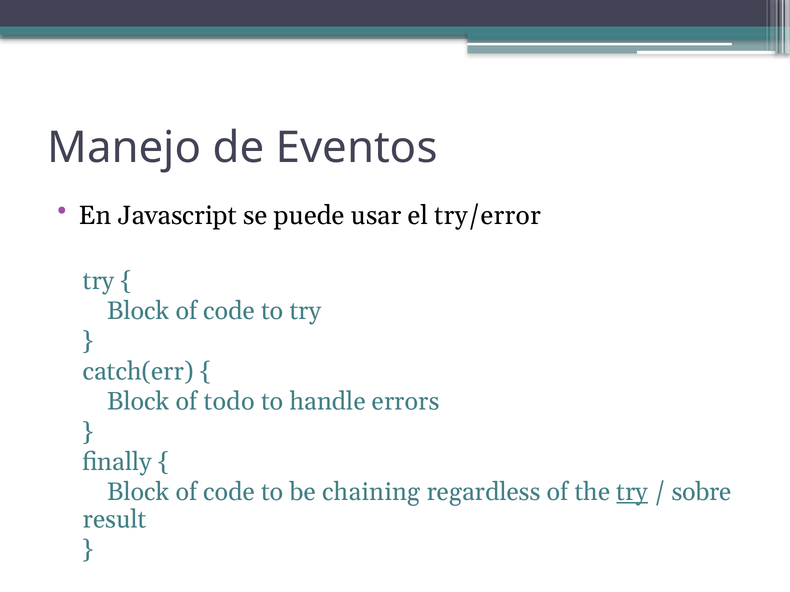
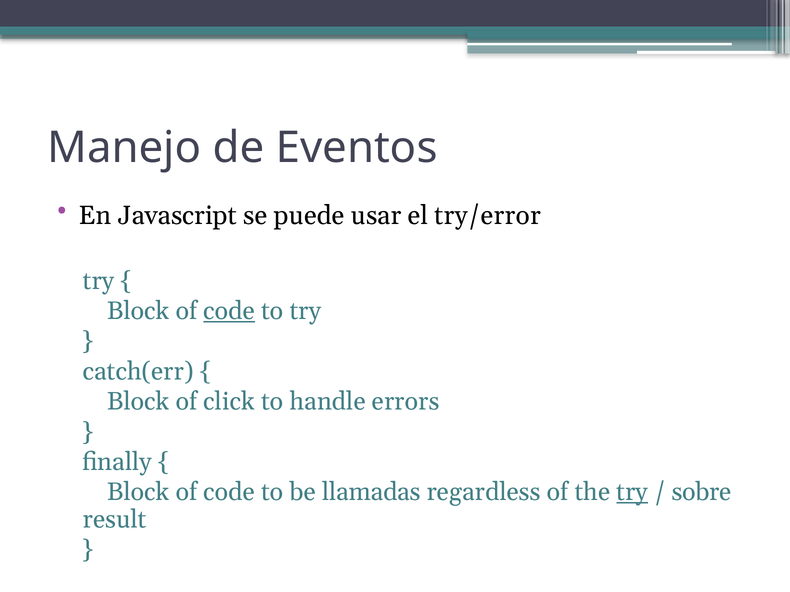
code at (229, 311) underline: none -> present
todo: todo -> click
chaining: chaining -> llamadas
